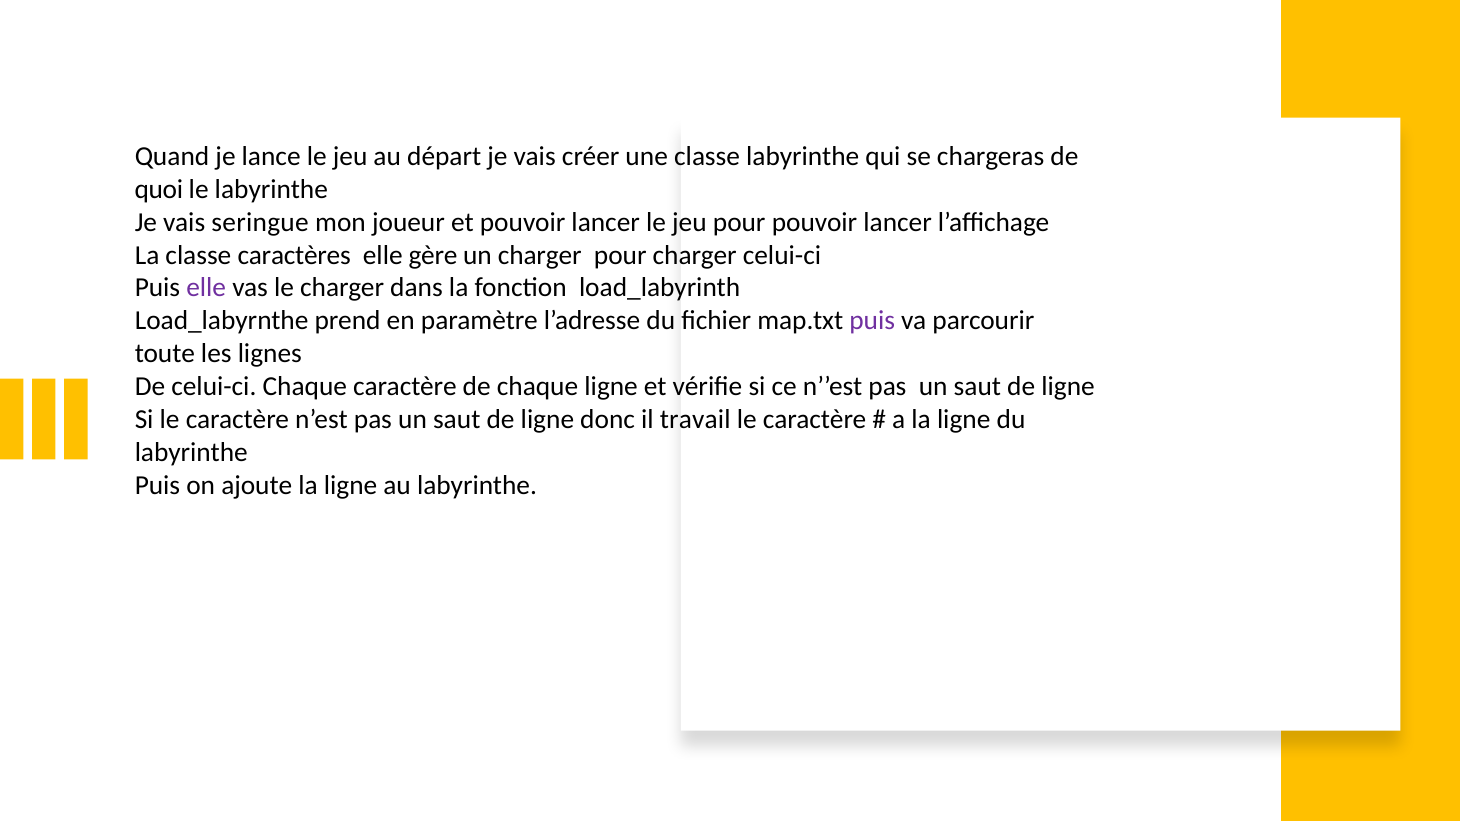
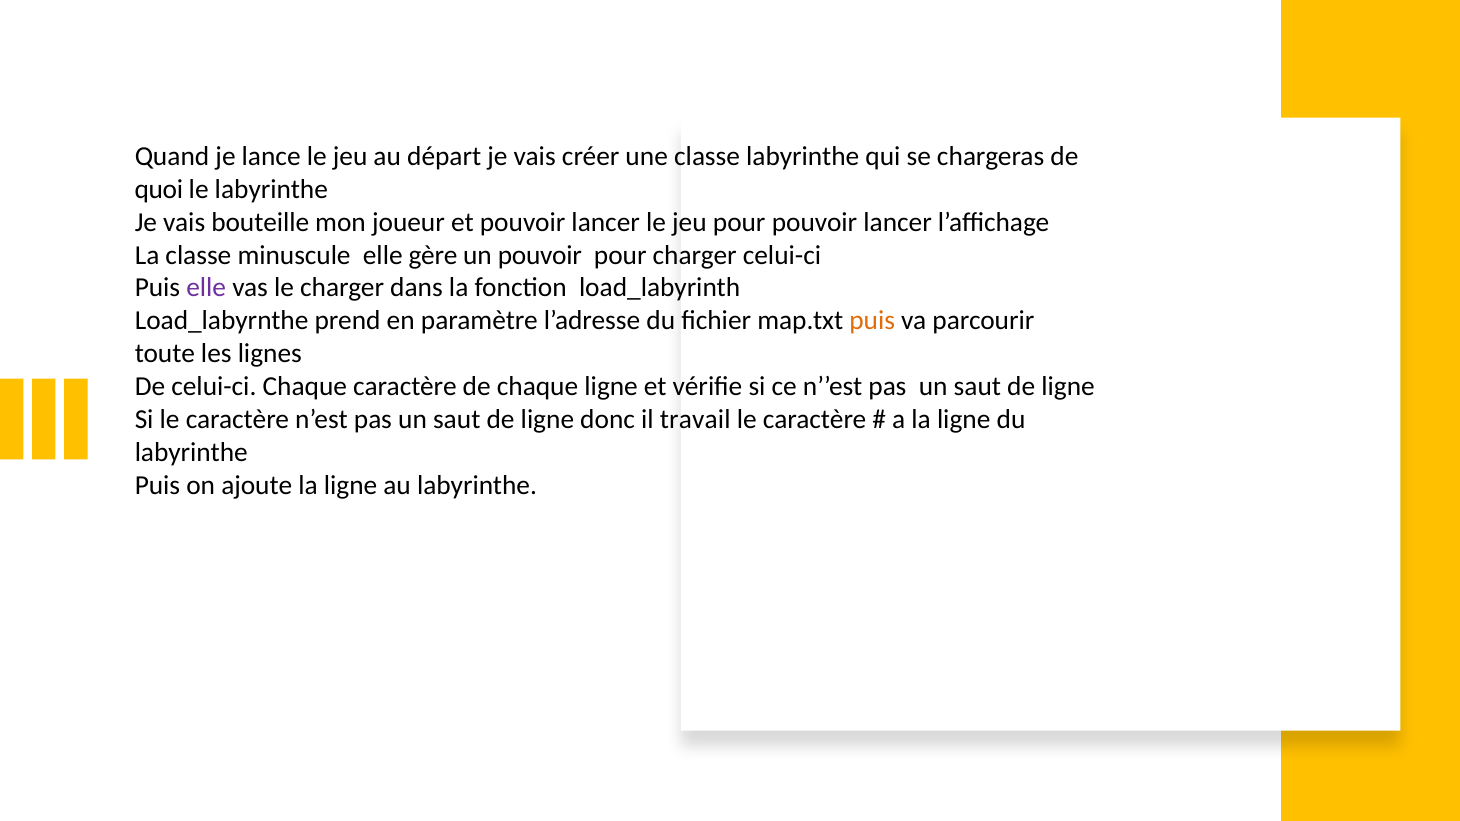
seringue: seringue -> bouteille
caractères: caractères -> minuscule
un charger: charger -> pouvoir
puis at (872, 321) colour: purple -> orange
